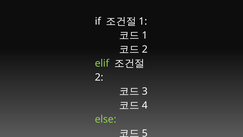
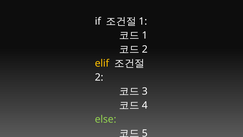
elif colour: light green -> yellow
